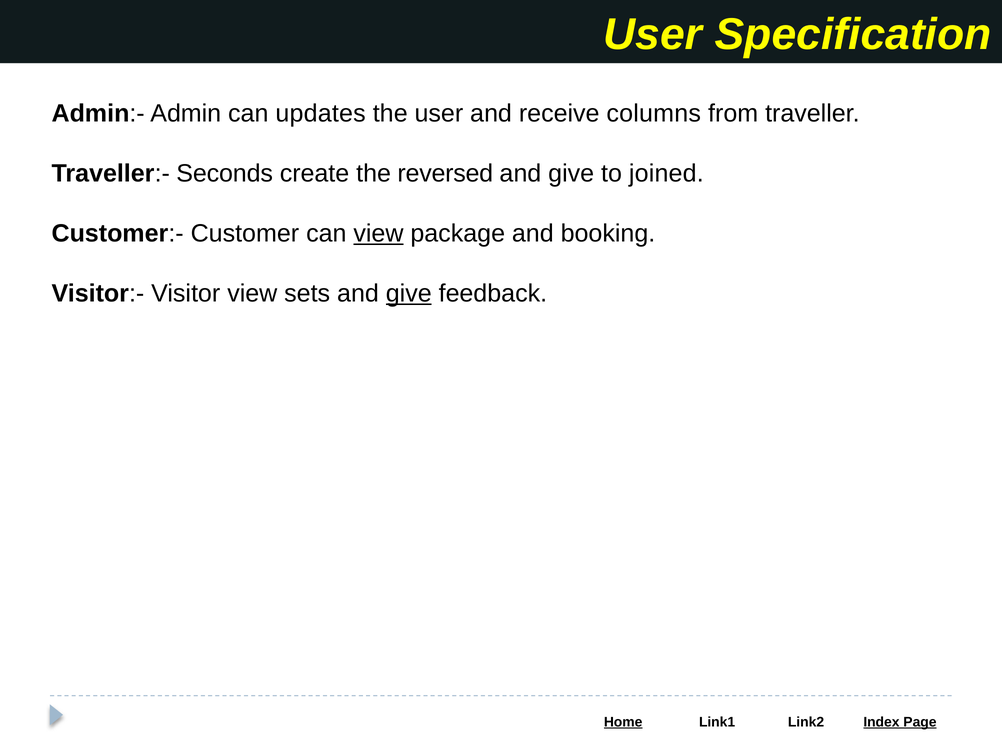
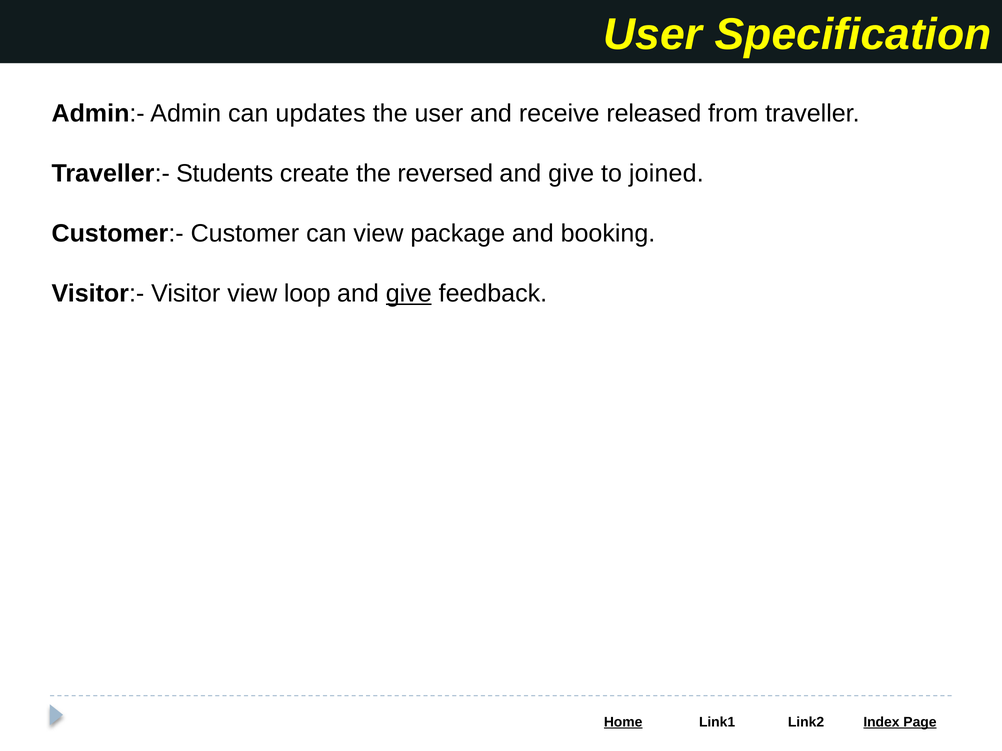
columns: columns -> released
Seconds: Seconds -> Students
view at (378, 234) underline: present -> none
sets: sets -> loop
